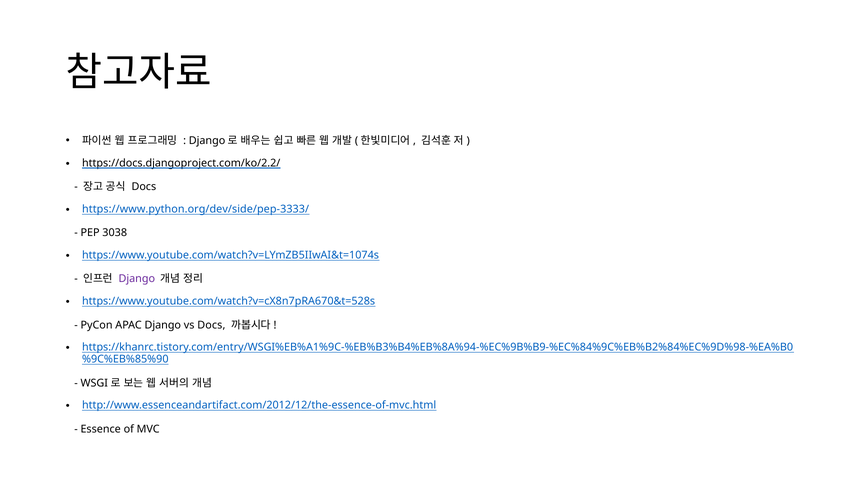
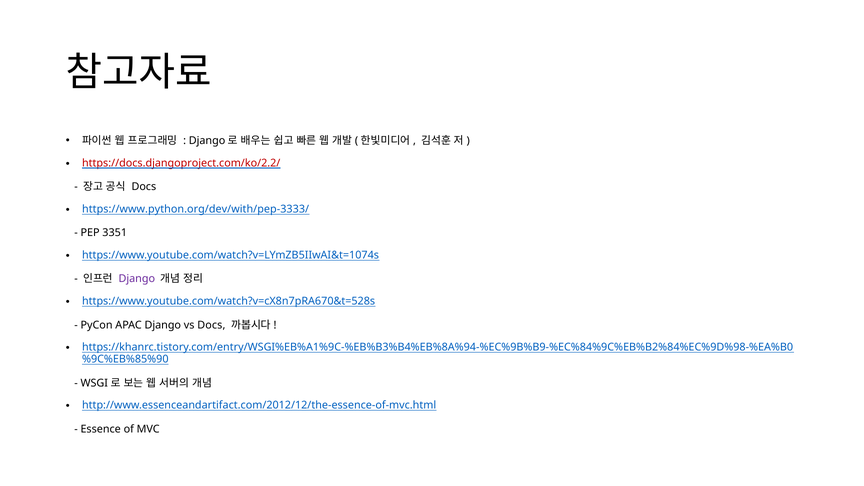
https://docs.djangoproject.com/ko/2.2/ colour: black -> red
https://www.python.org/dev/side/pep-3333/: https://www.python.org/dev/side/pep-3333/ -> https://www.python.org/dev/with/pep-3333/
3038: 3038 -> 3351
